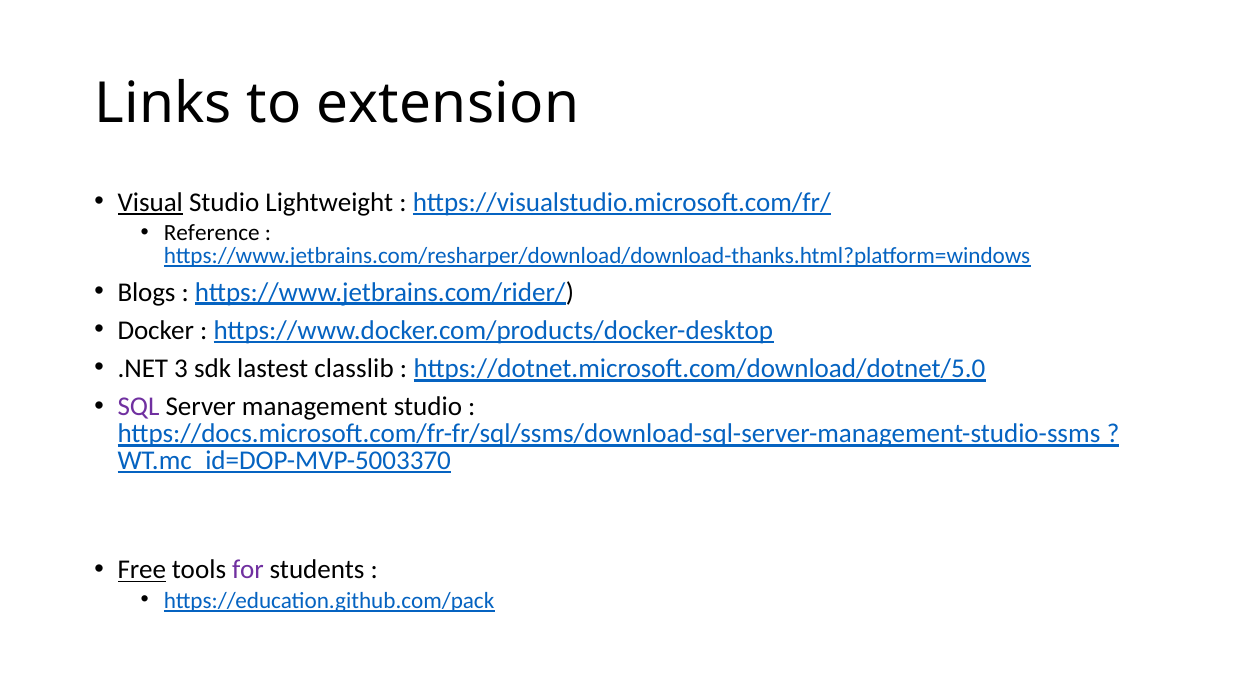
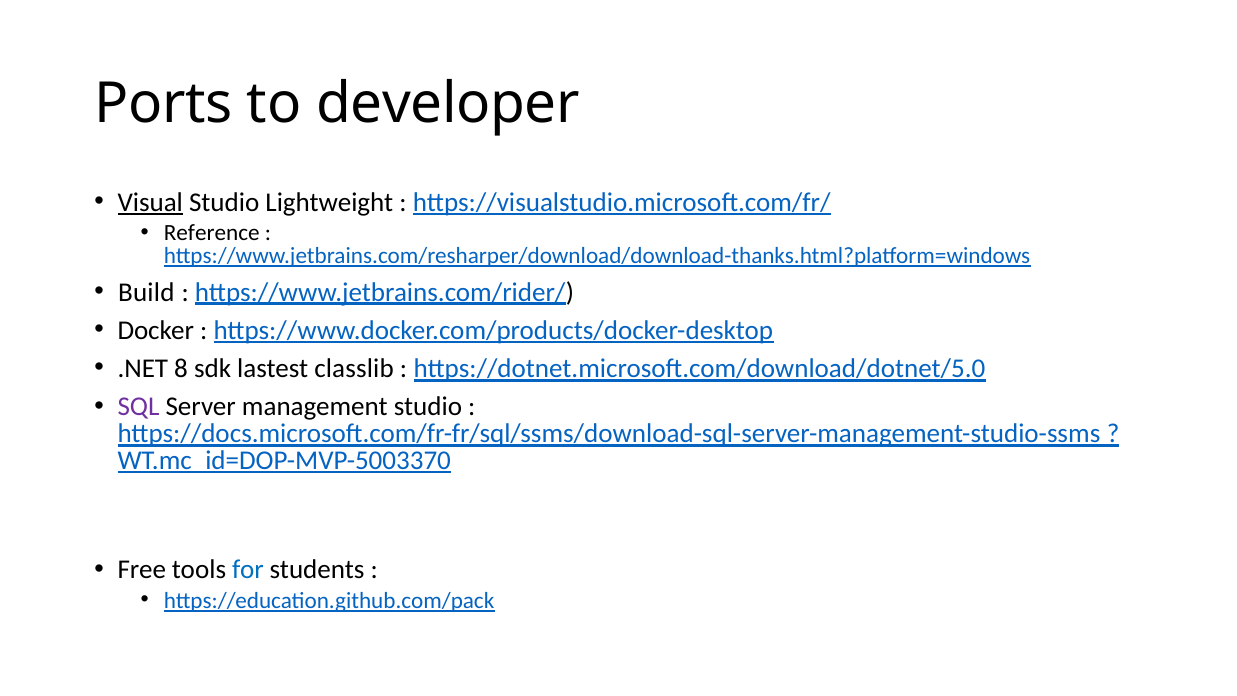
Links: Links -> Ports
extension: extension -> developer
Blogs: Blogs -> Build
3: 3 -> 8
Free underline: present -> none
for colour: purple -> blue
